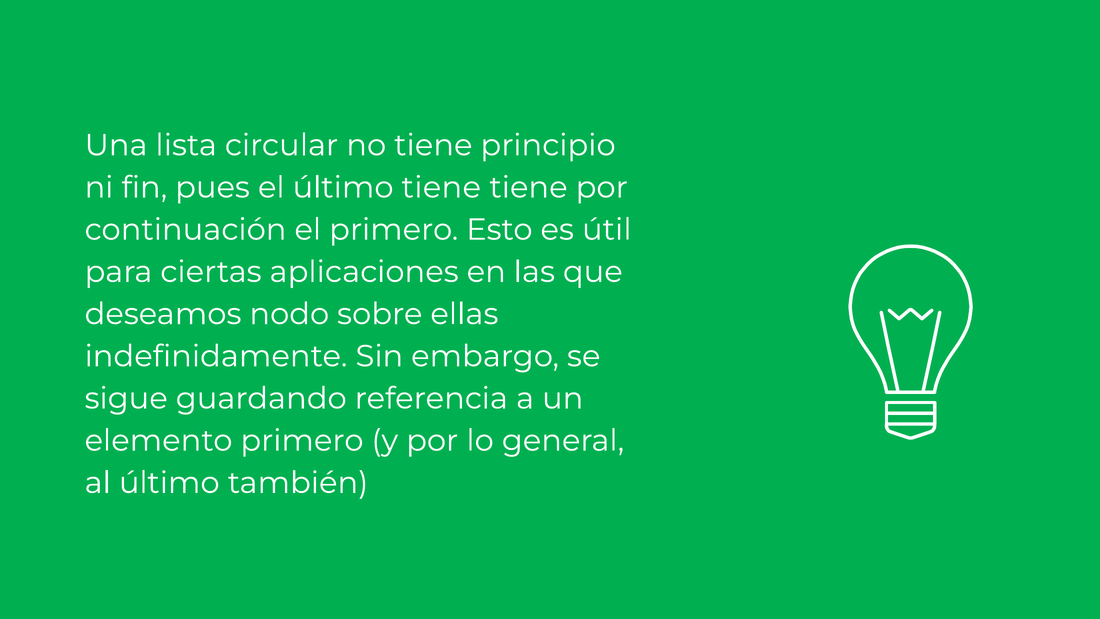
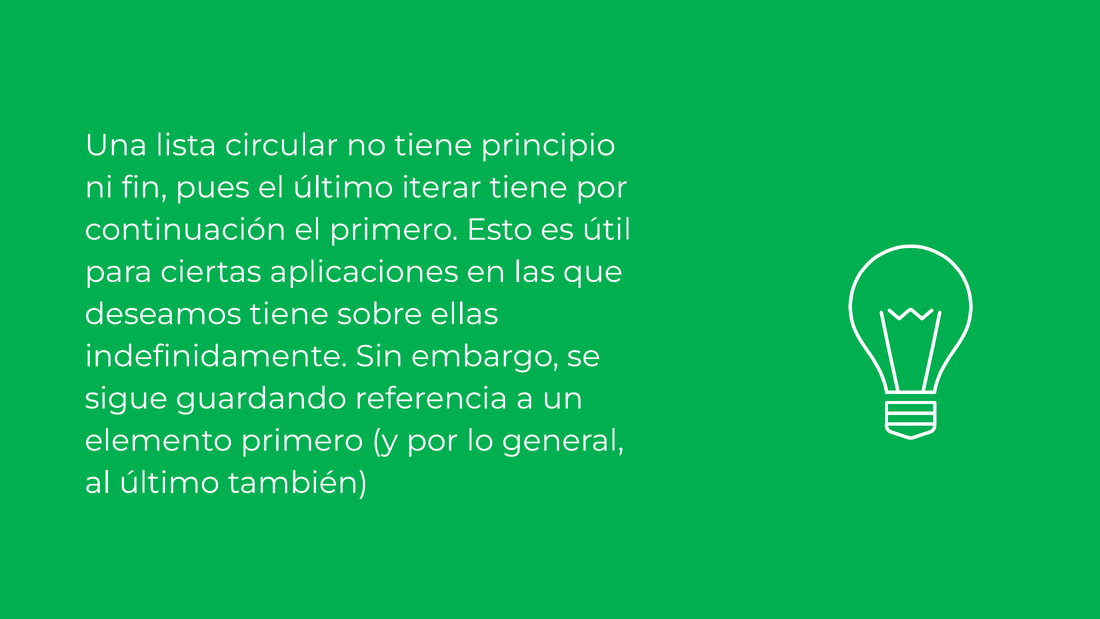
último tiene: tiene -> iterar
deseamos nodo: nodo -> tiene
